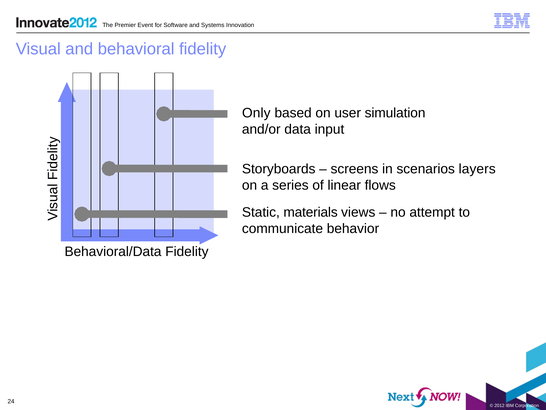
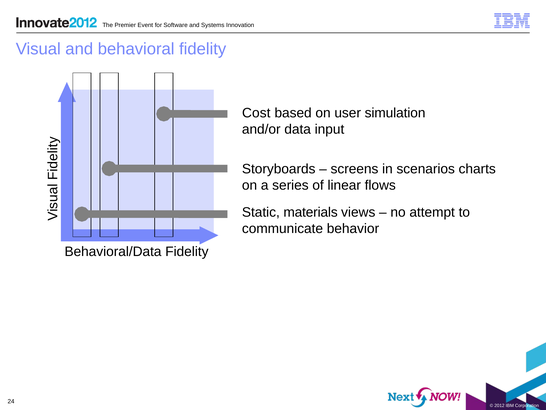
Only: Only -> Cost
layers: layers -> charts
